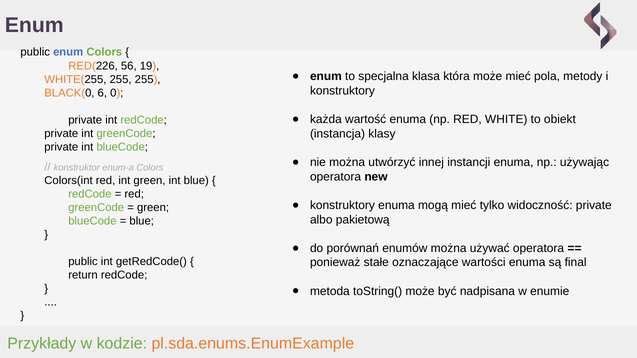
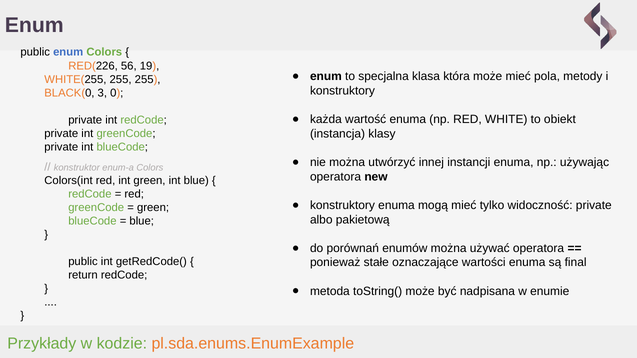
6: 6 -> 3
